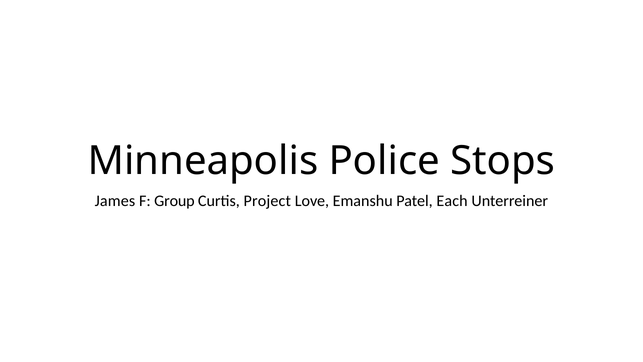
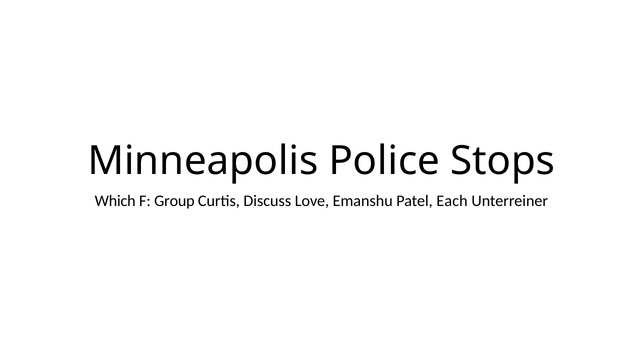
James: James -> Which
Project: Project -> Discuss
